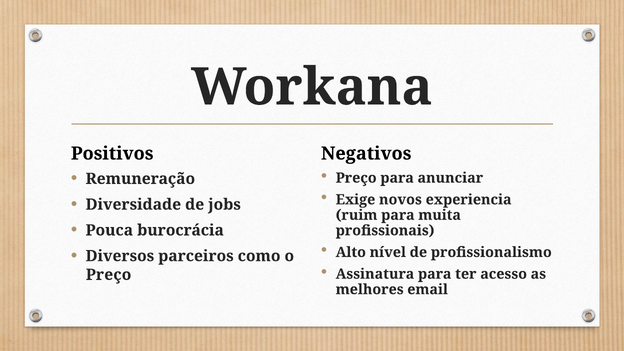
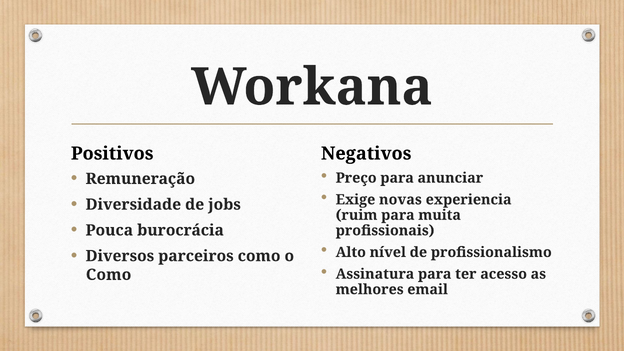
novos: novos -> novas
Preço at (109, 275): Preço -> Como
